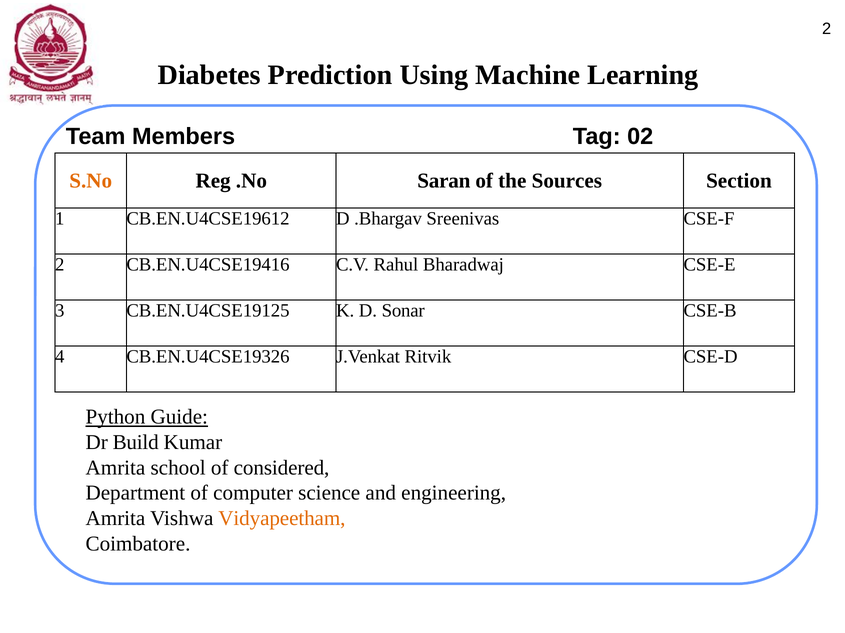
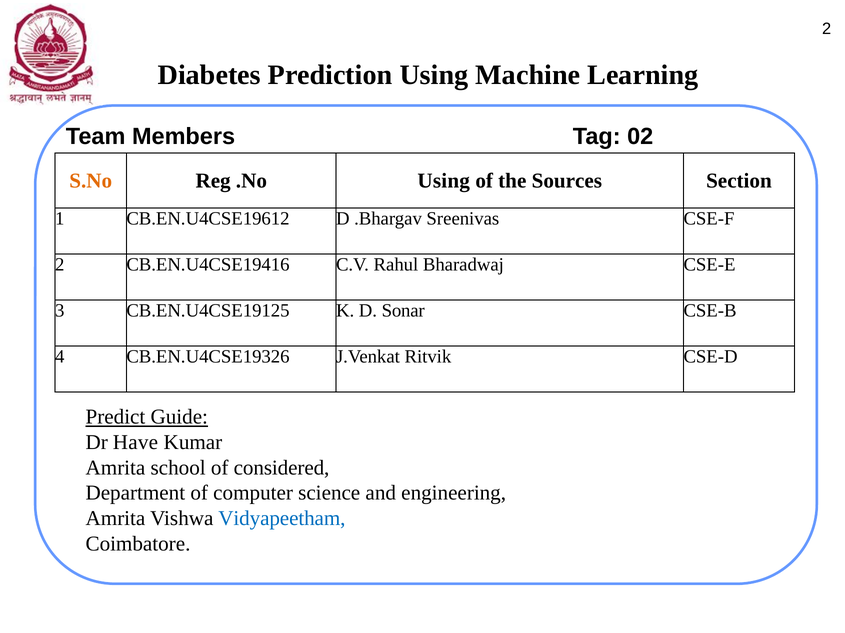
.No Saran: Saran -> Using
Python: Python -> Predict
Build: Build -> Have
Vidyapeetham colour: orange -> blue
